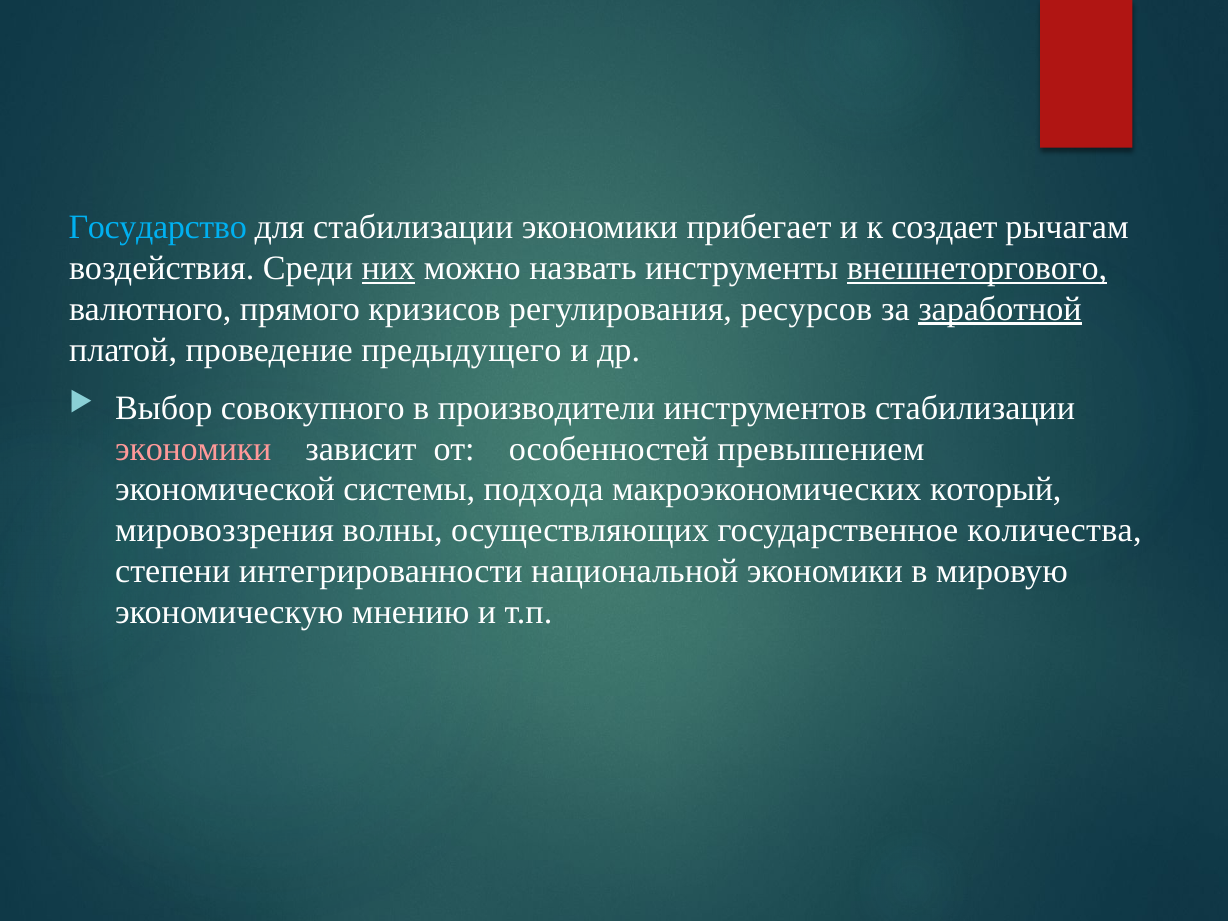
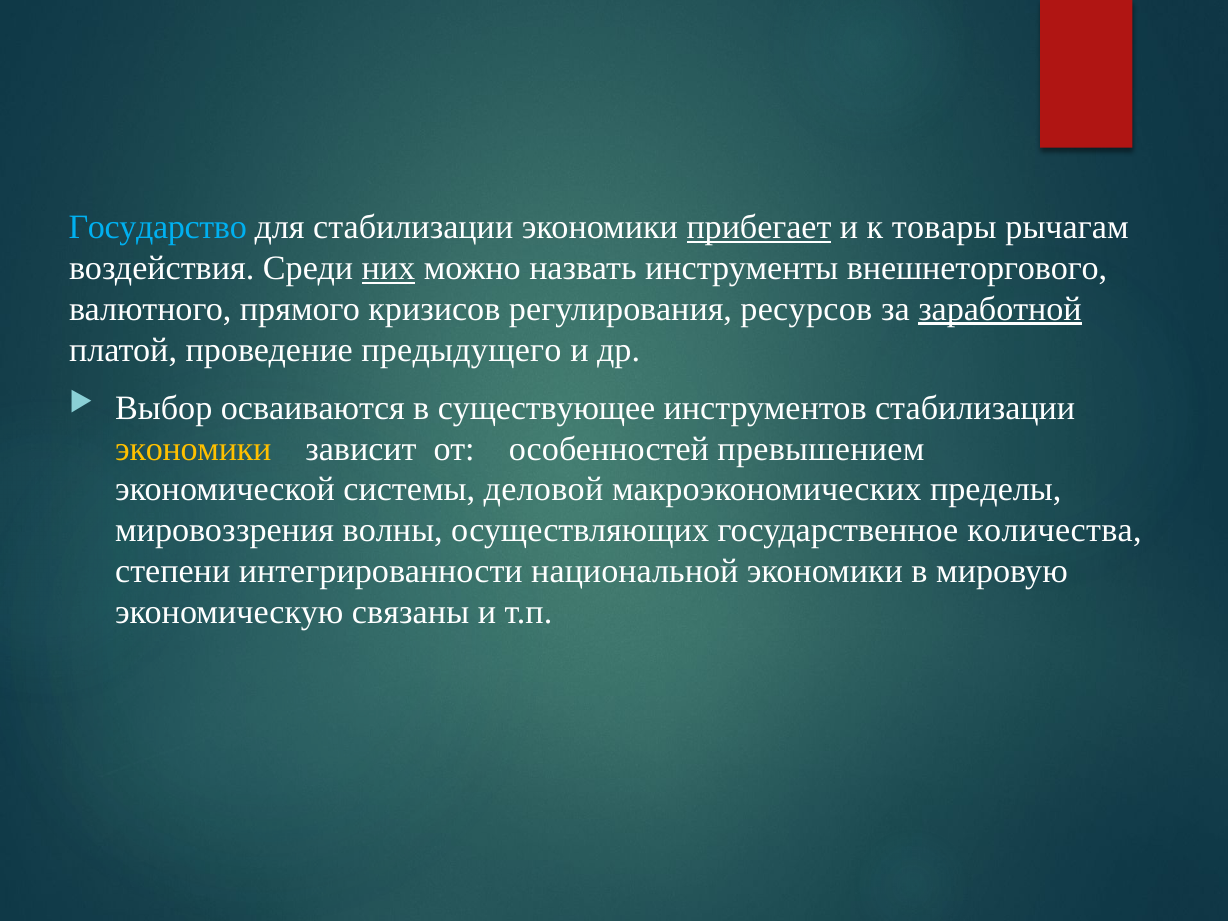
прибегает underline: none -> present
создает: создает -> товары
внешнеторгового underline: present -> none
совокупного: совокупного -> осваиваются
производители: производители -> существующее
экономики at (193, 449) colour: pink -> yellow
подхода: подхода -> деловой
который: который -> пределы
мнению: мнению -> связаны
